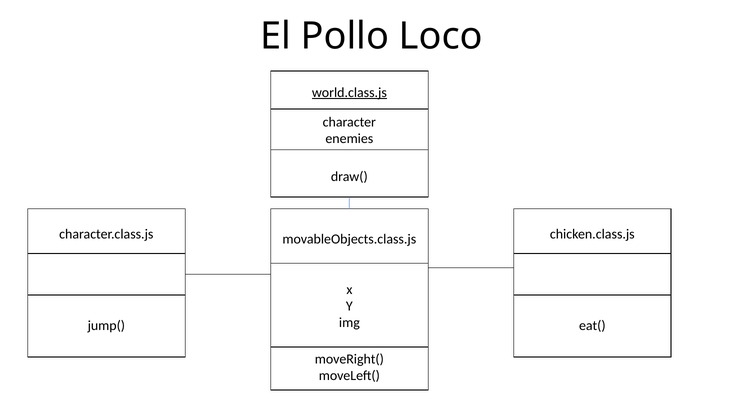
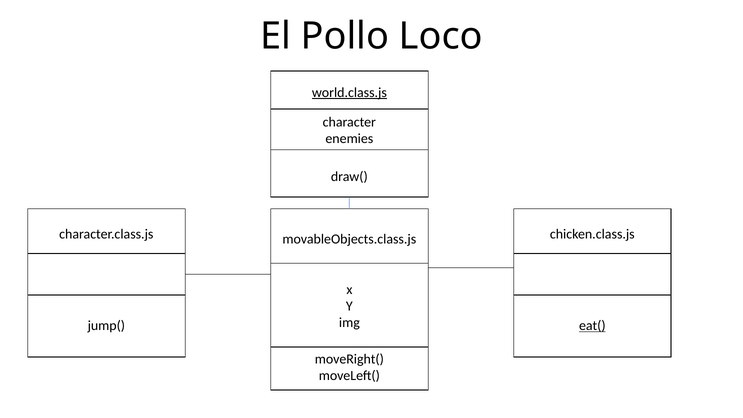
eat( underline: none -> present
